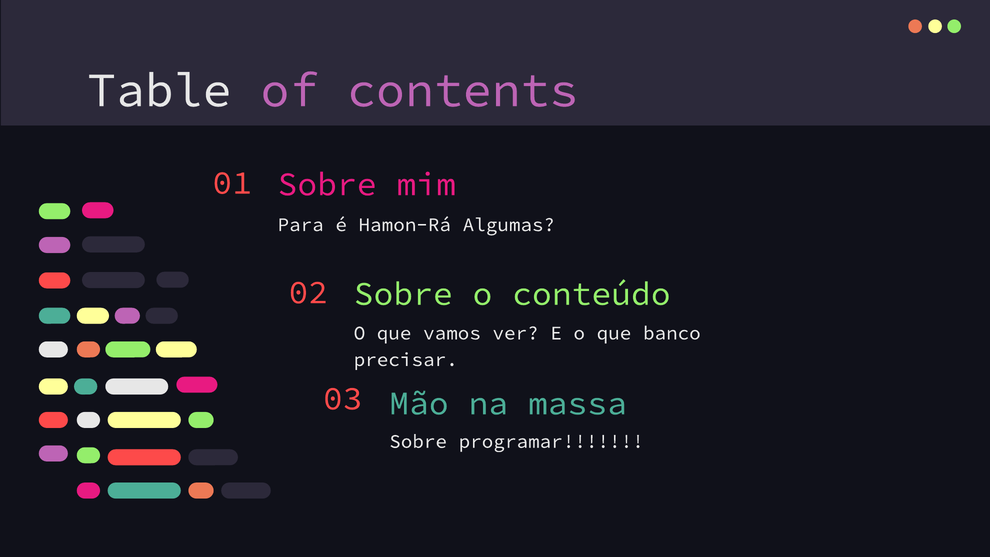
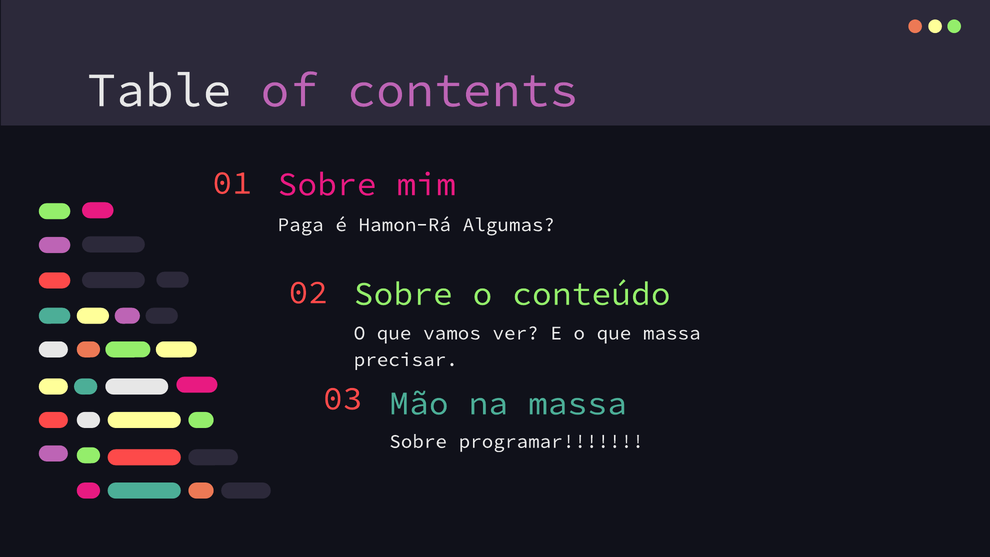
Para: Para -> Paga
que banco: banco -> massa
